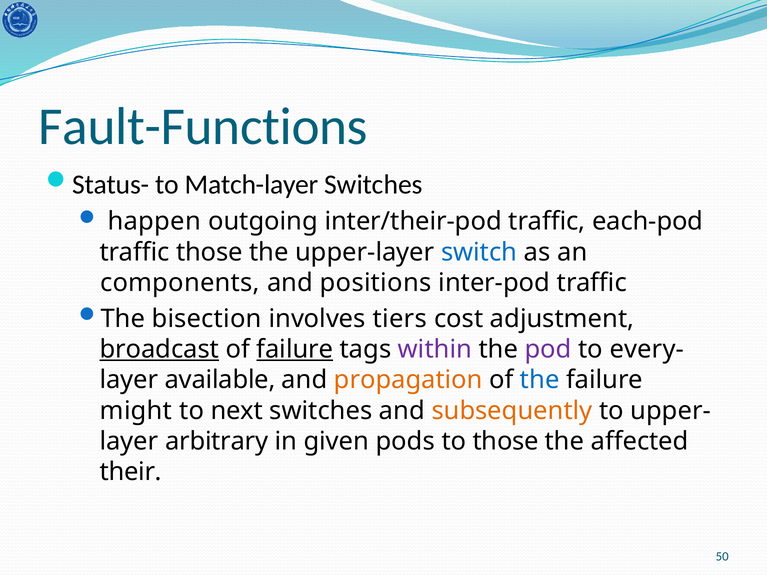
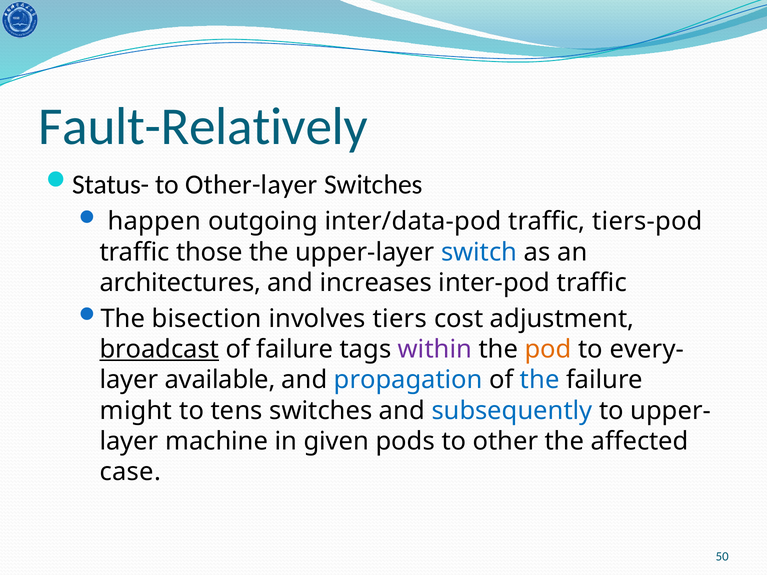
Fault-Functions: Fault-Functions -> Fault-Relatively
Match-layer: Match-layer -> Other-layer
inter/their-pod: inter/their-pod -> inter/data-pod
each-pod: each-pod -> tiers-pod
components: components -> architectures
positions: positions -> increases
failure at (295, 349) underline: present -> none
pod colour: purple -> orange
propagation colour: orange -> blue
next: next -> tens
subsequently colour: orange -> blue
arbitrary: arbitrary -> machine
to those: those -> other
their: their -> case
